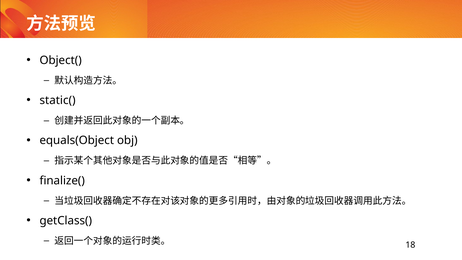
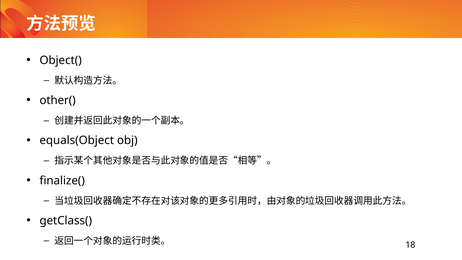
static(: static( -> other(
